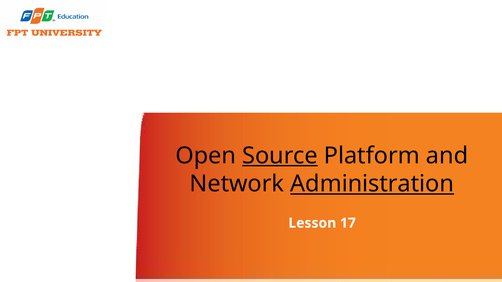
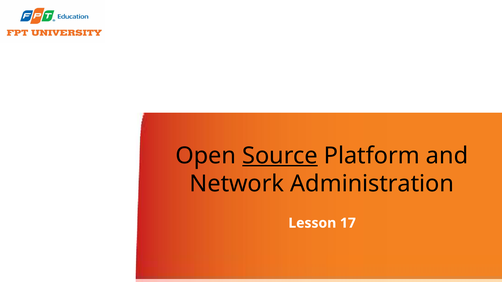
Administration underline: present -> none
